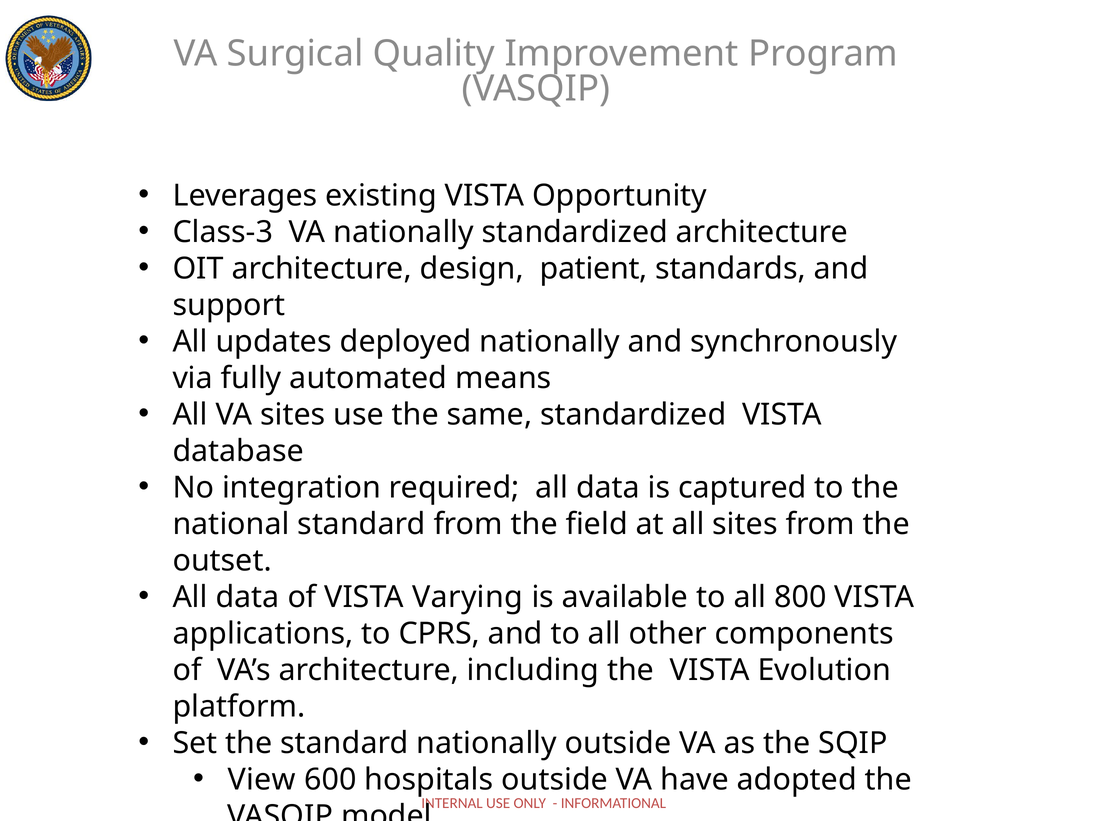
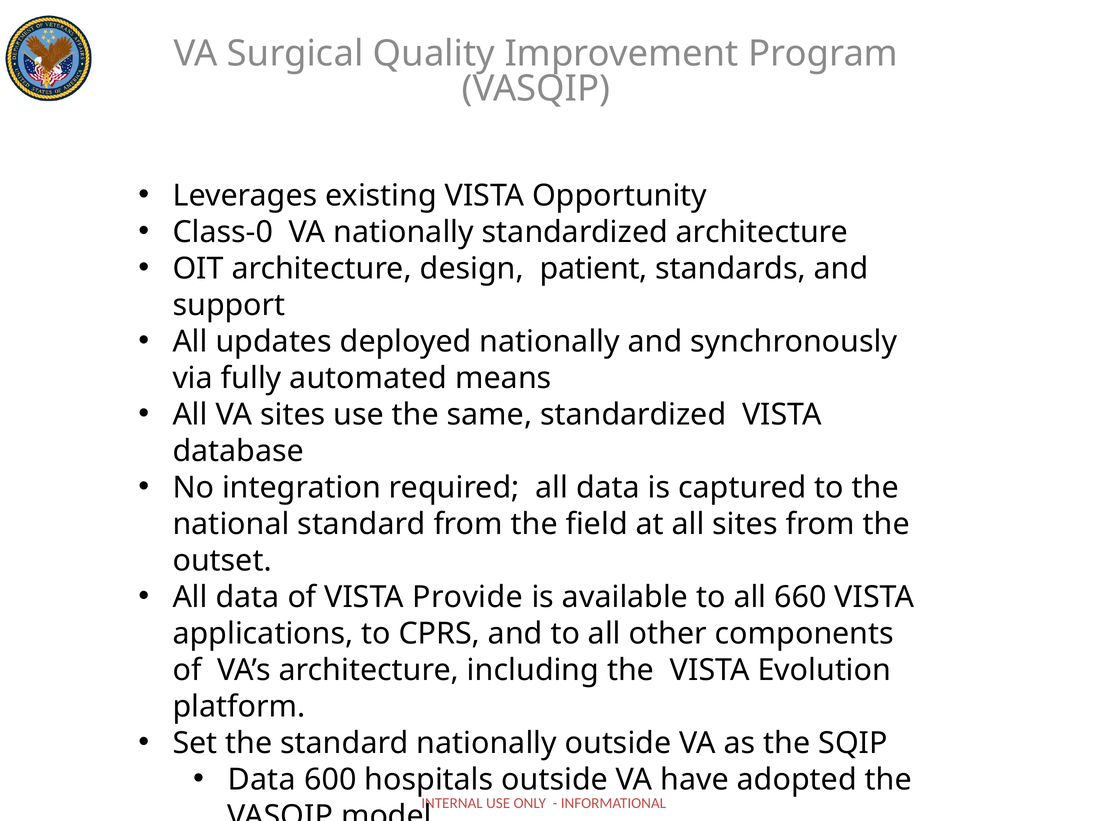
Class-3: Class-3 -> Class-0
Varying: Varying -> Provide
800: 800 -> 660
View at (262, 780): View -> Data
